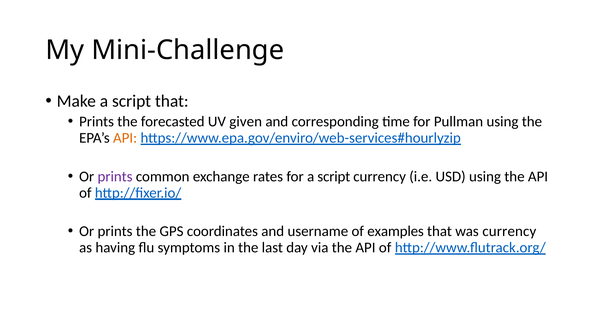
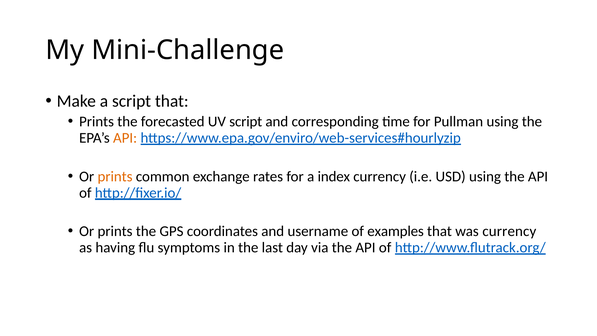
UV given: given -> script
prints at (115, 176) colour: purple -> orange
for a script: script -> index
